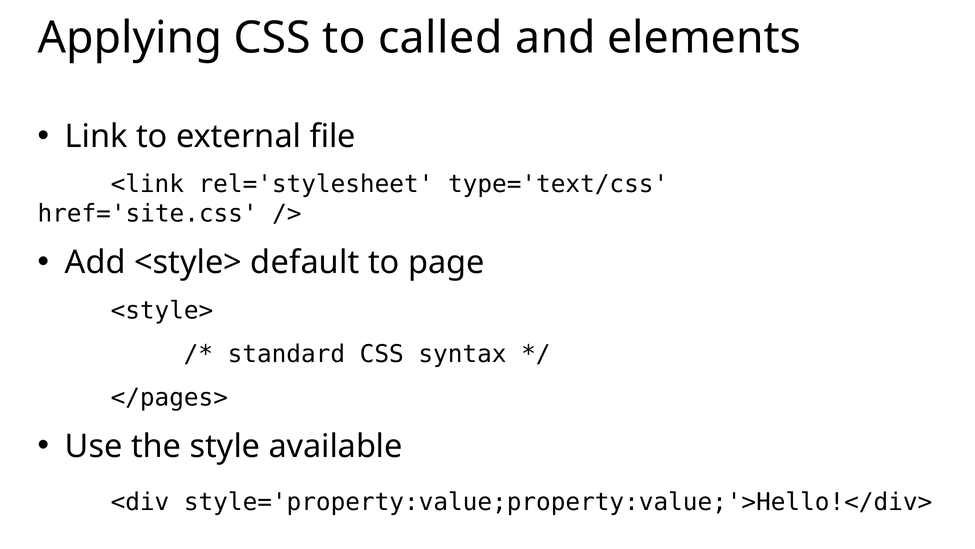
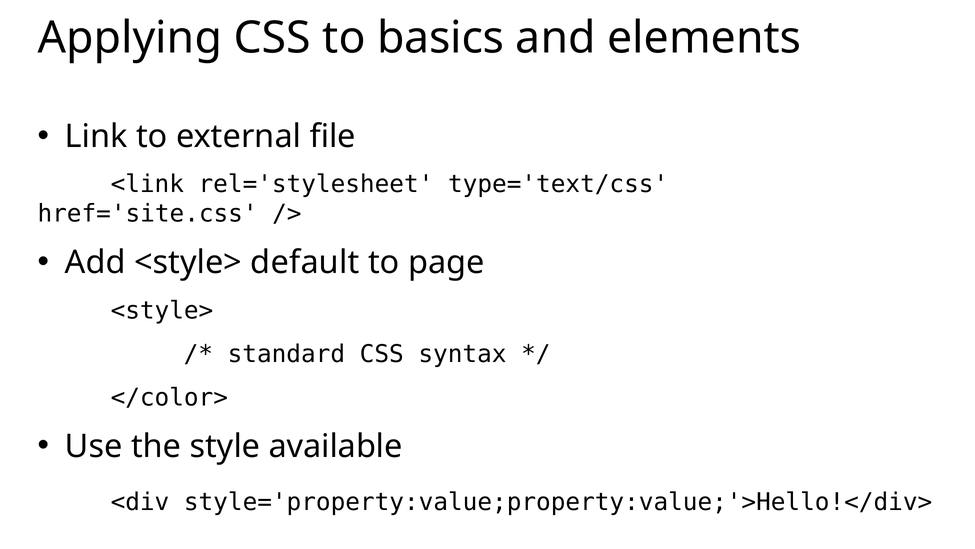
called: called -> basics
</pages>: </pages> -> </color>
